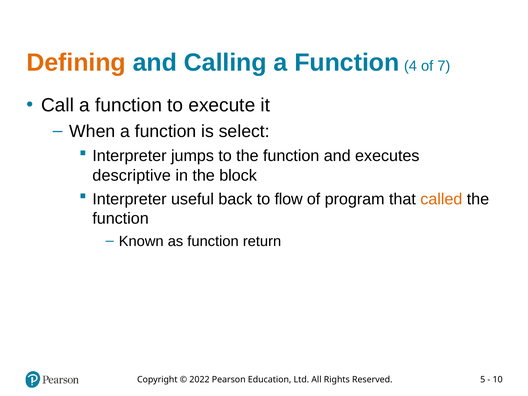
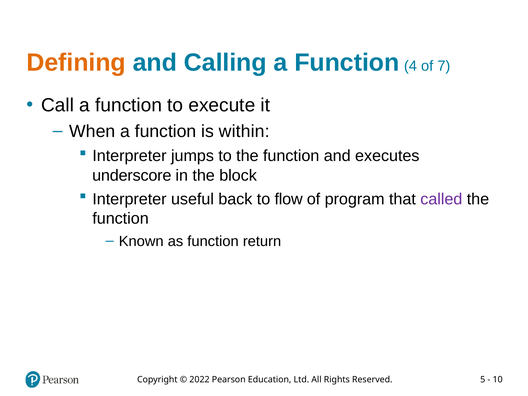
select: select -> within
descriptive: descriptive -> underscore
called colour: orange -> purple
